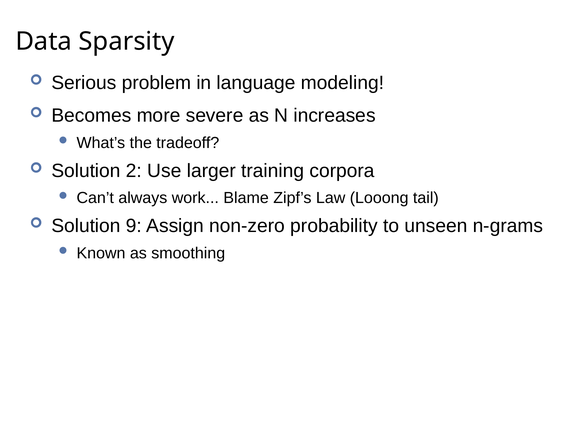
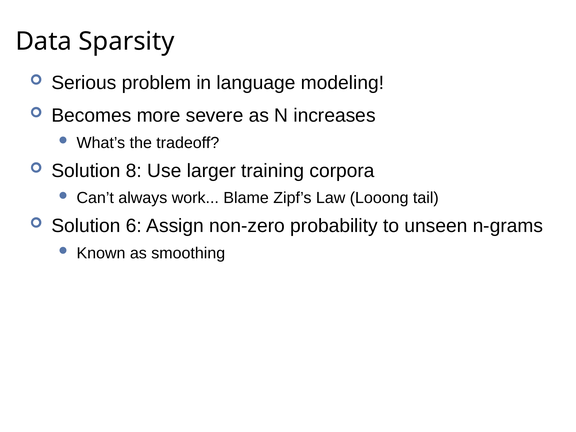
2: 2 -> 8
9: 9 -> 6
